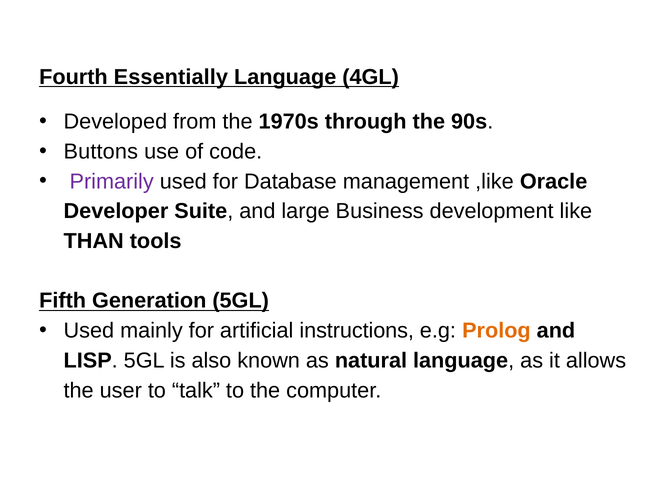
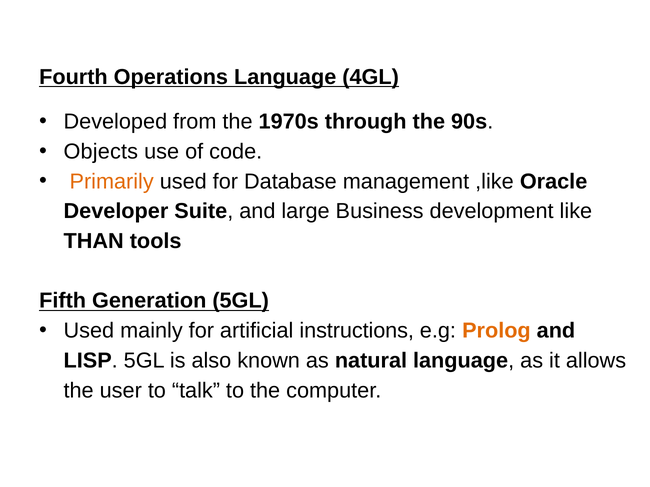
Essentially: Essentially -> Operations
Buttons: Buttons -> Objects
Primarily colour: purple -> orange
